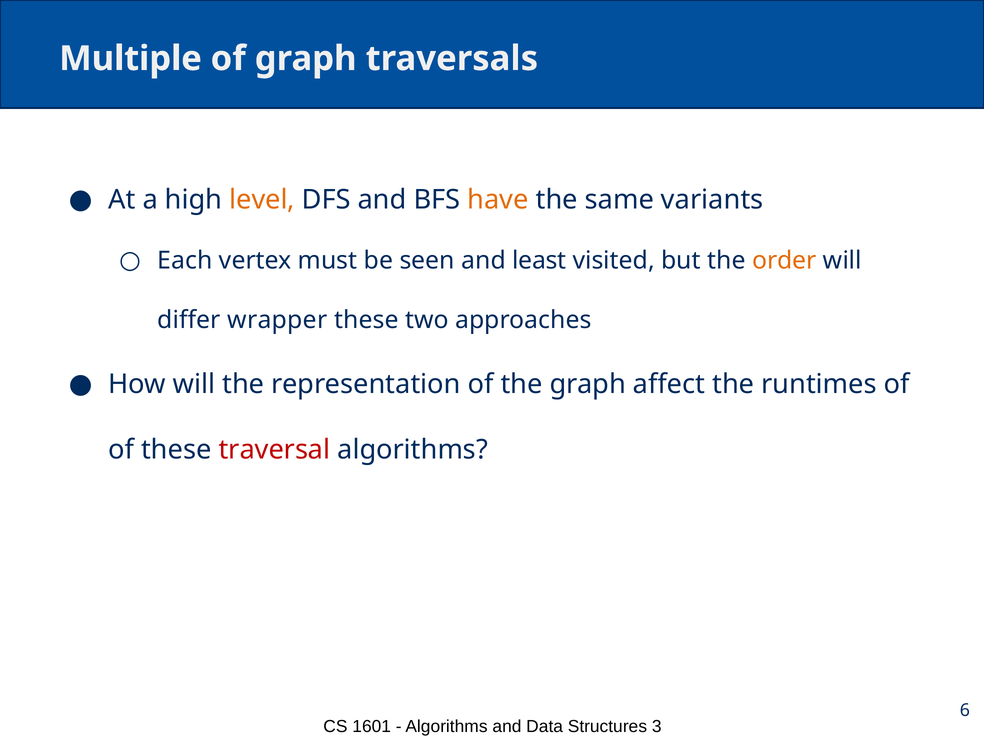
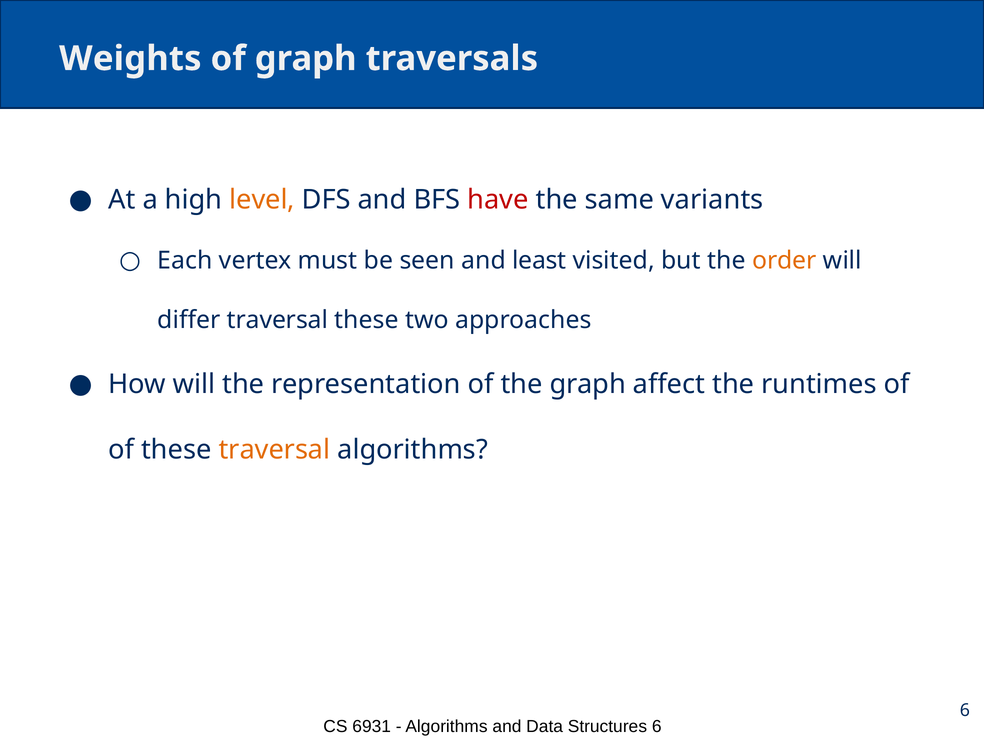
Multiple: Multiple -> Weights
have colour: orange -> red
differ wrapper: wrapper -> traversal
traversal at (274, 449) colour: red -> orange
1601: 1601 -> 6931
Structures 3: 3 -> 6
